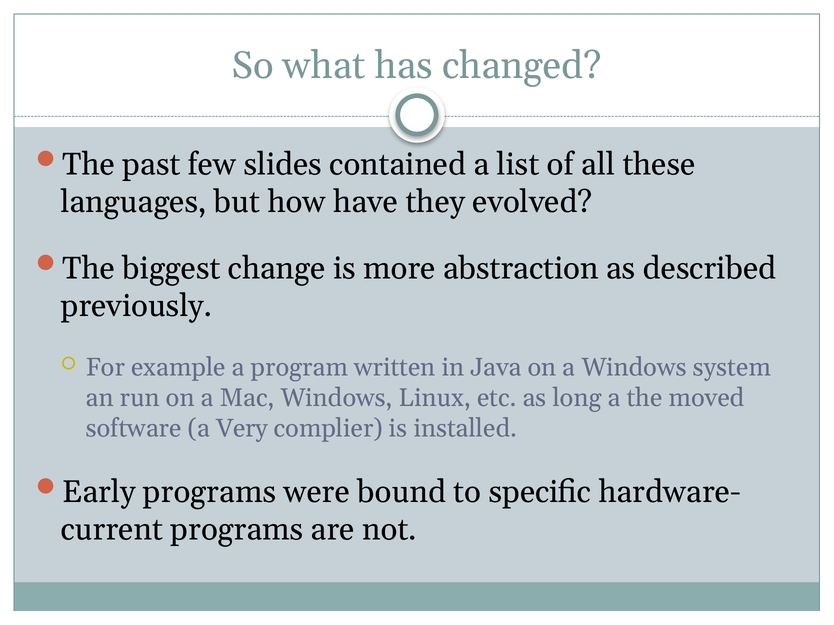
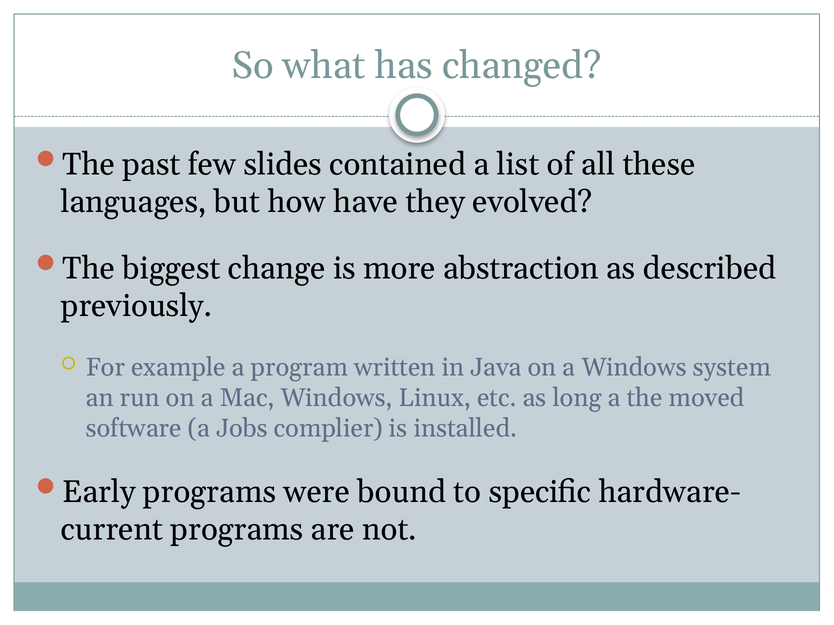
Very: Very -> Jobs
